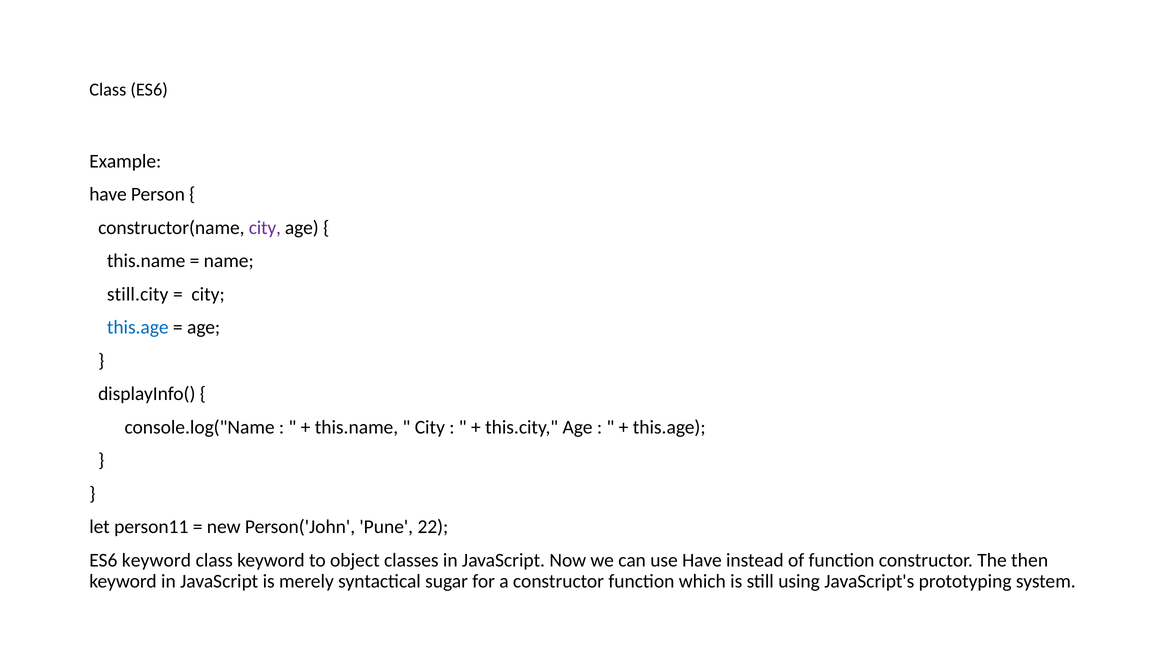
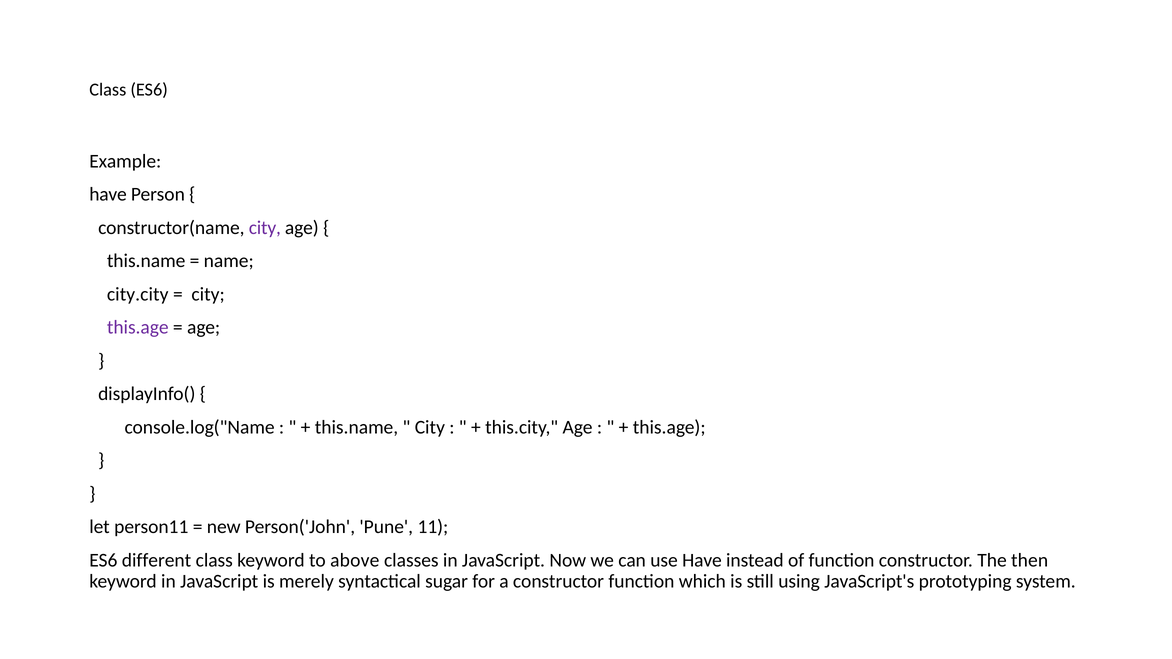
still.city: still.city -> city.city
this.age at (138, 328) colour: blue -> purple
22: 22 -> 11
ES6 keyword: keyword -> different
object: object -> above
